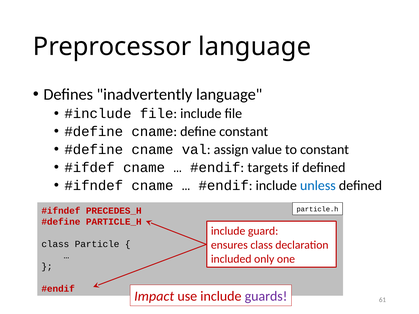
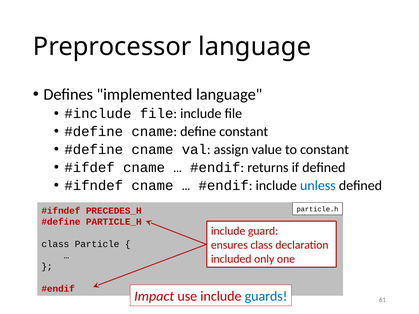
inadvertently: inadvertently -> implemented
targets: targets -> returns
guards colour: purple -> blue
